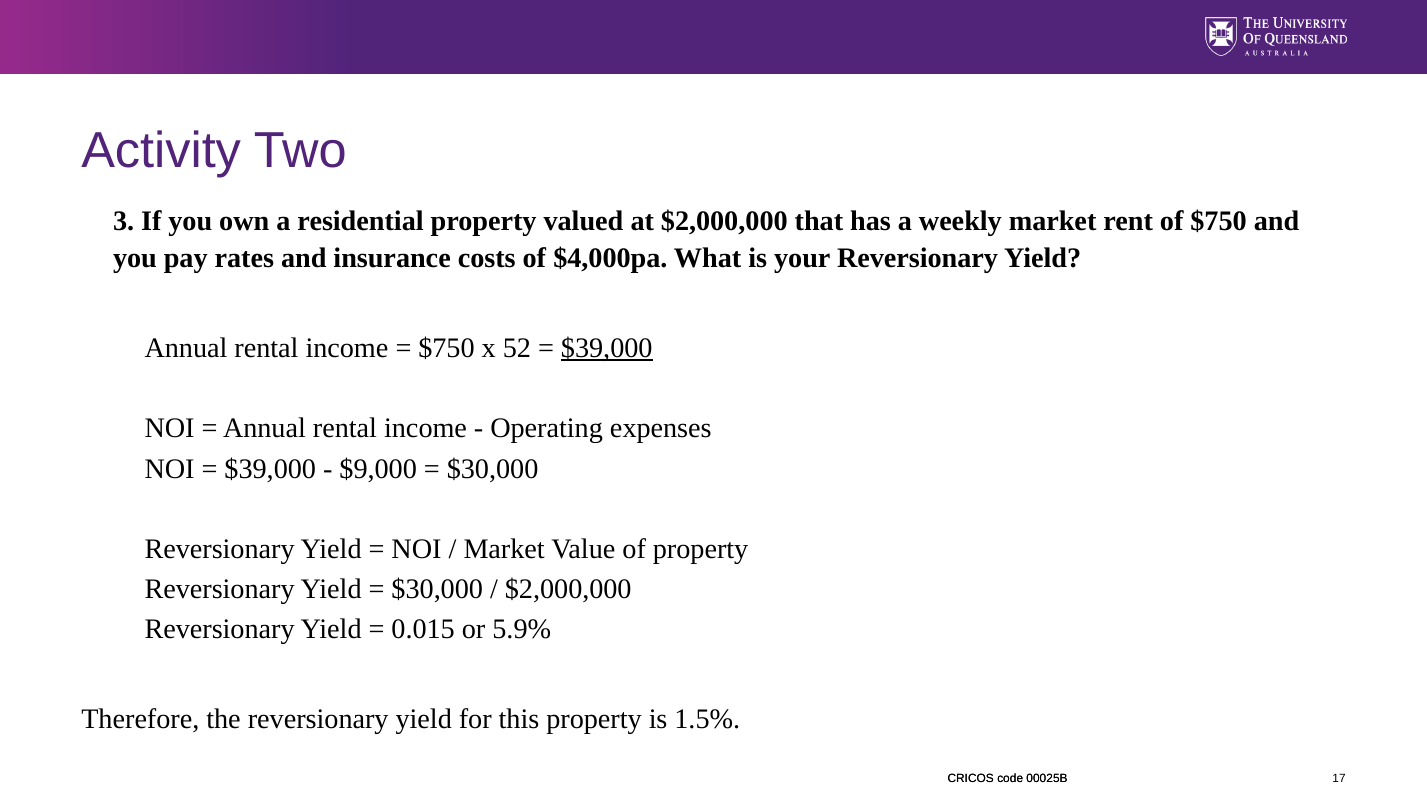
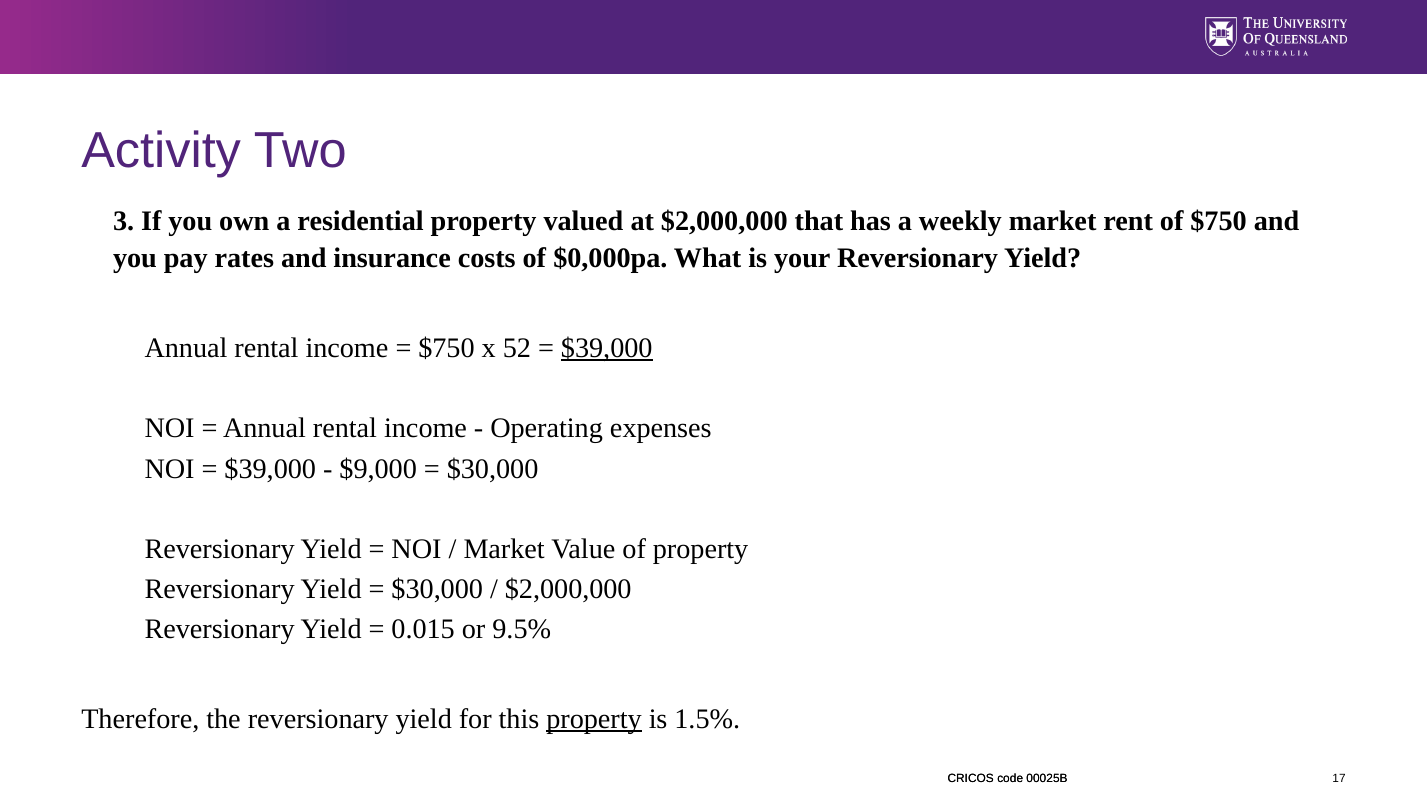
$4,000pa: $4,000pa -> $0,000pa
5.9%: 5.9% -> 9.5%
property at (594, 719) underline: none -> present
